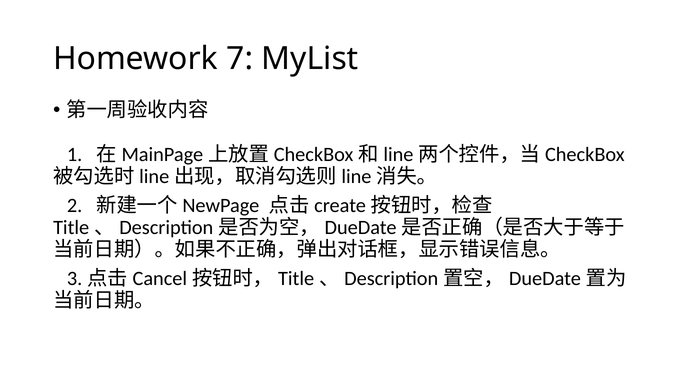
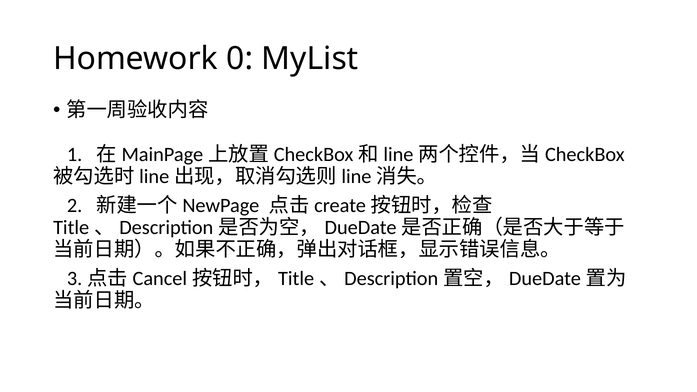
7: 7 -> 0
